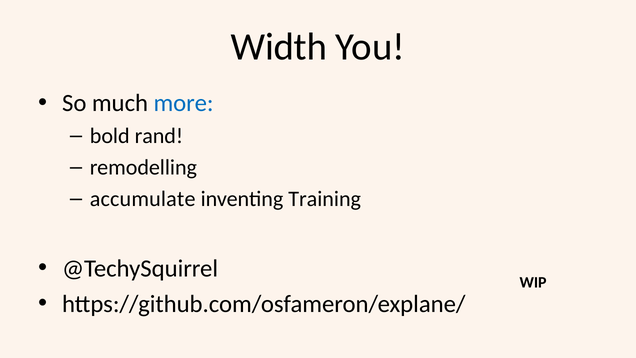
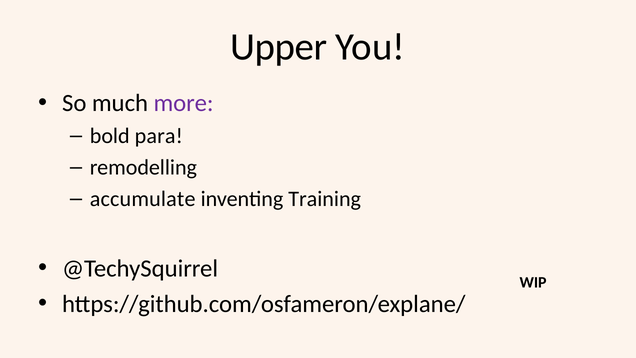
Width: Width -> Upper
more colour: blue -> purple
rand: rand -> para
